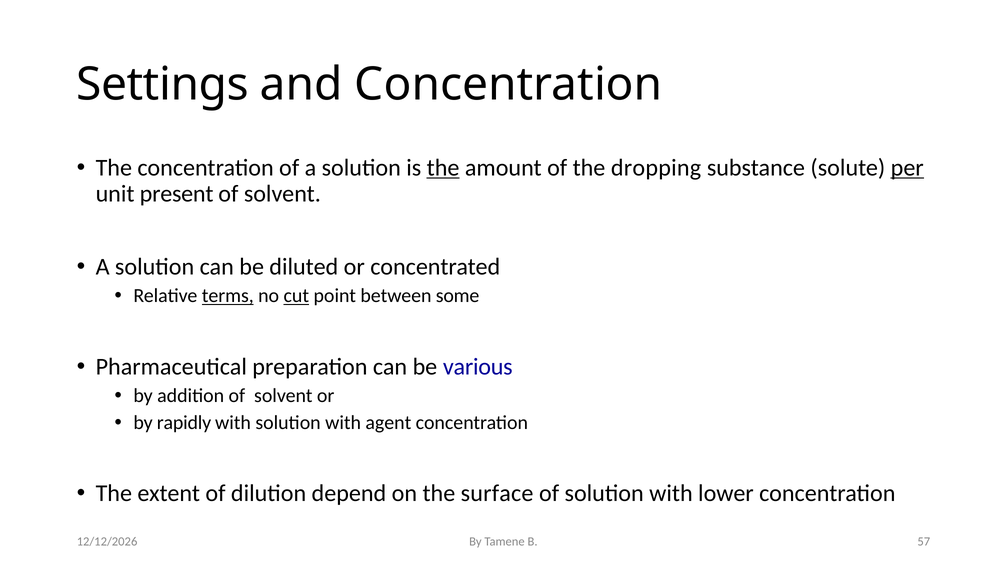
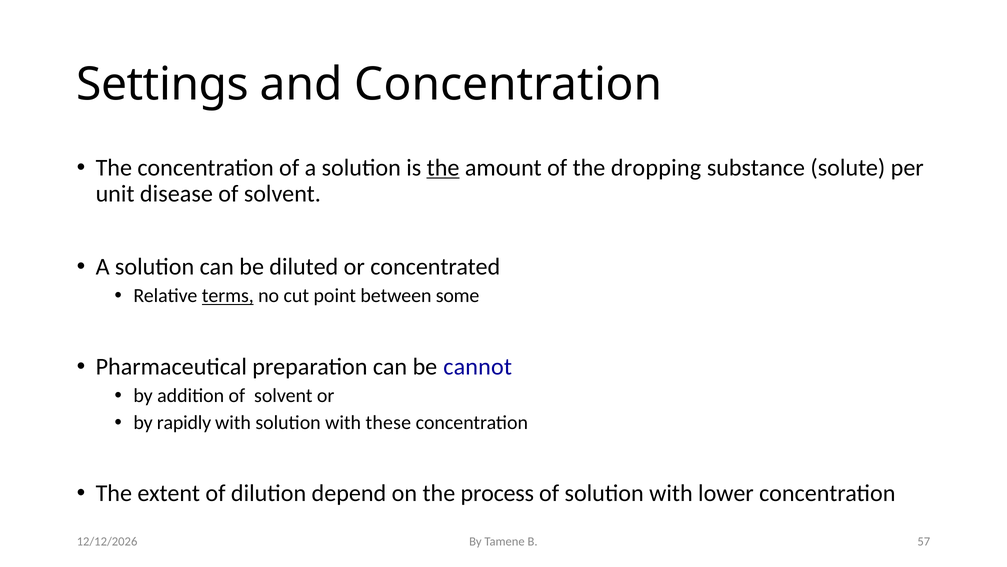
per underline: present -> none
present: present -> disease
cut underline: present -> none
various: various -> cannot
agent: agent -> these
surface: surface -> process
